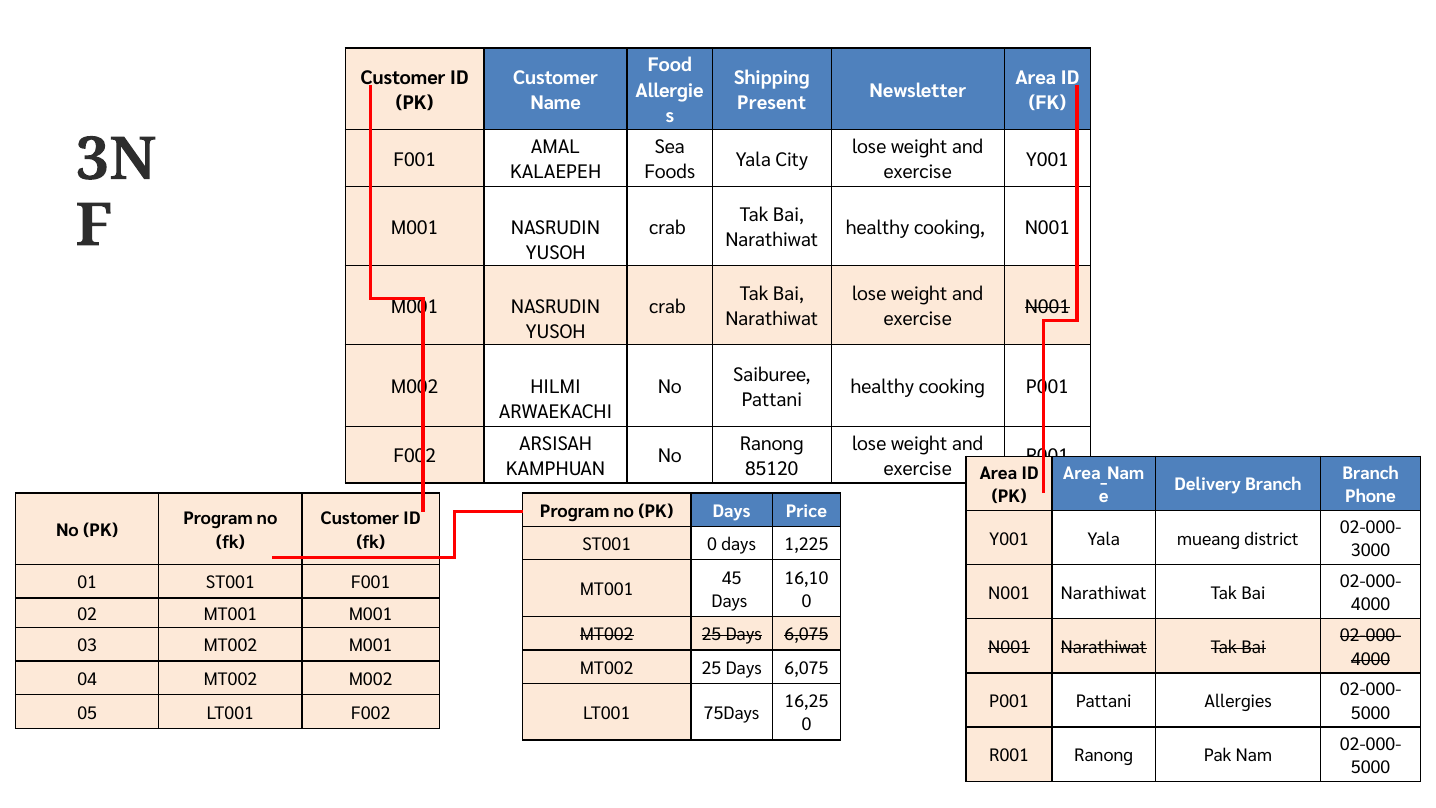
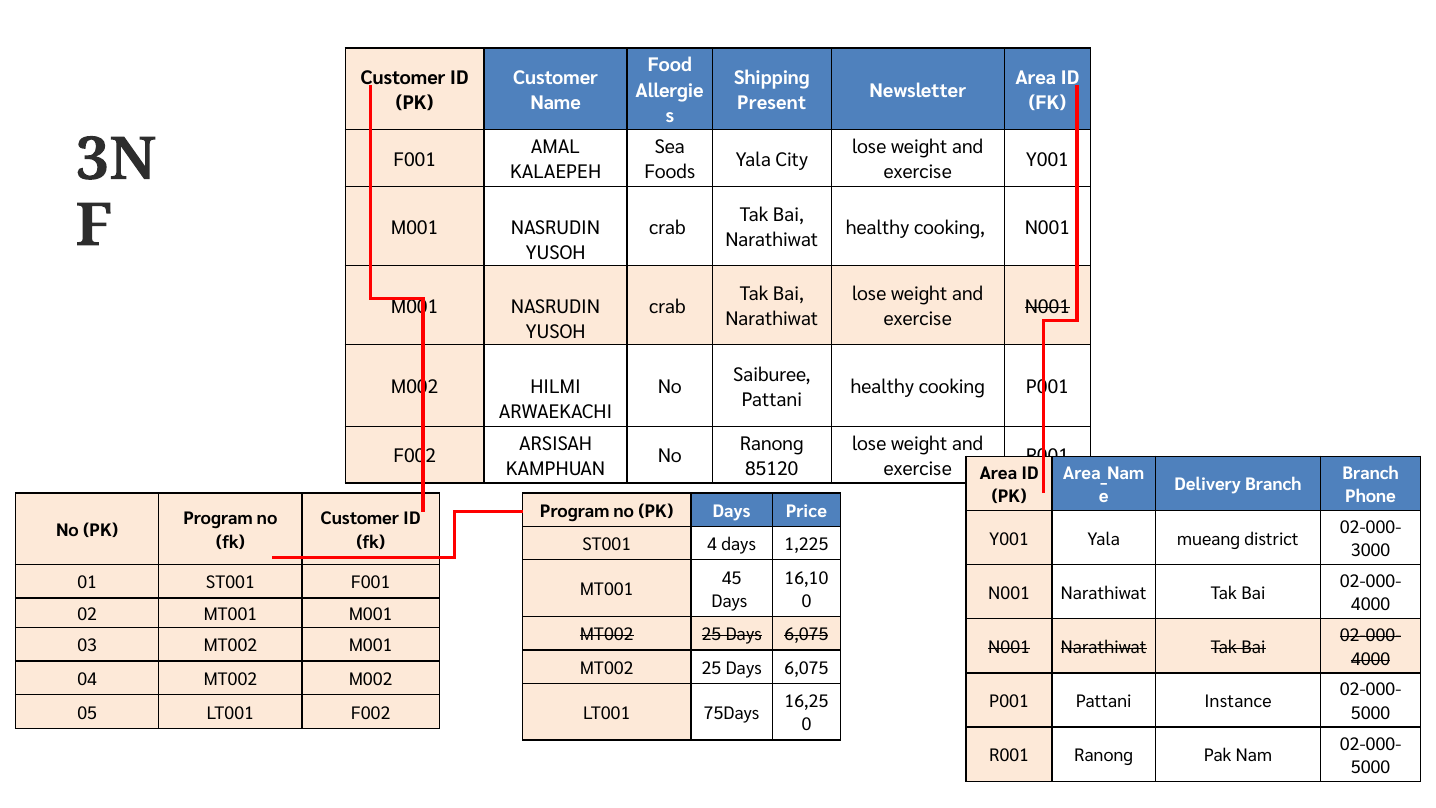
ST001 0: 0 -> 4
Allergies: Allergies -> Instance
